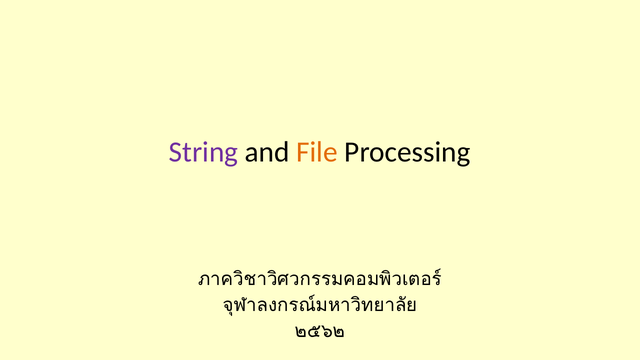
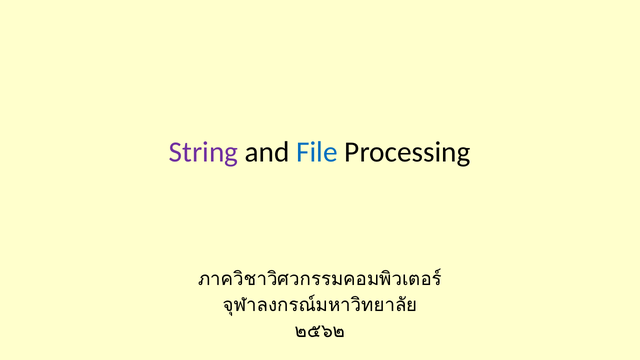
File colour: orange -> blue
